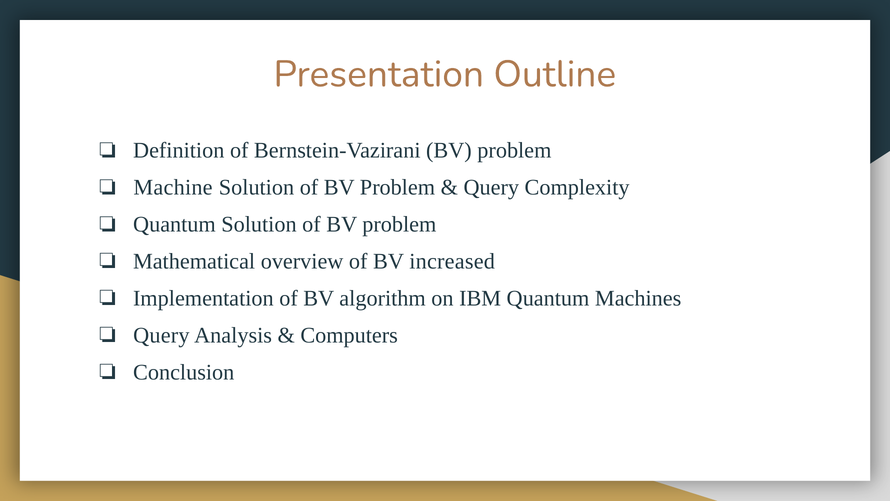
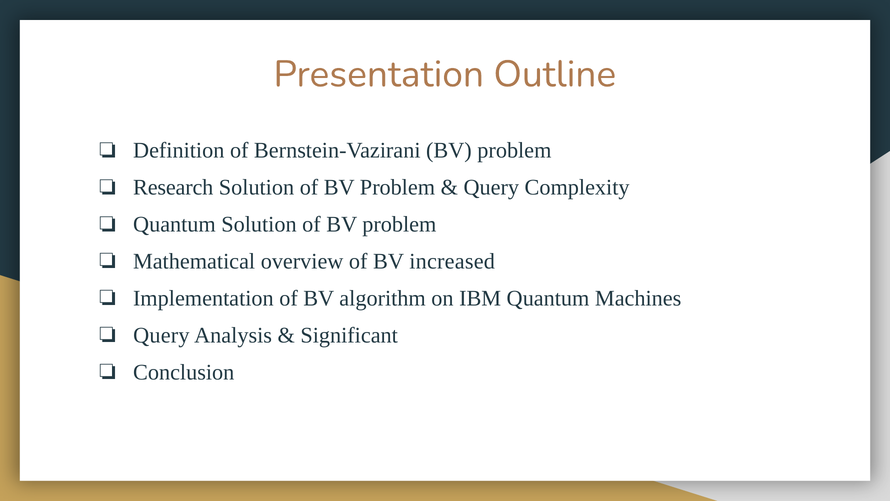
Machine: Machine -> Research
Computers: Computers -> Significant
